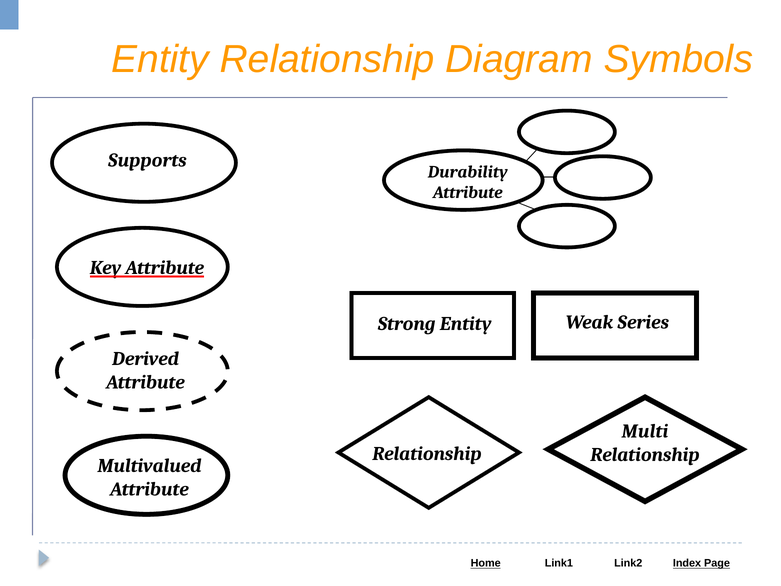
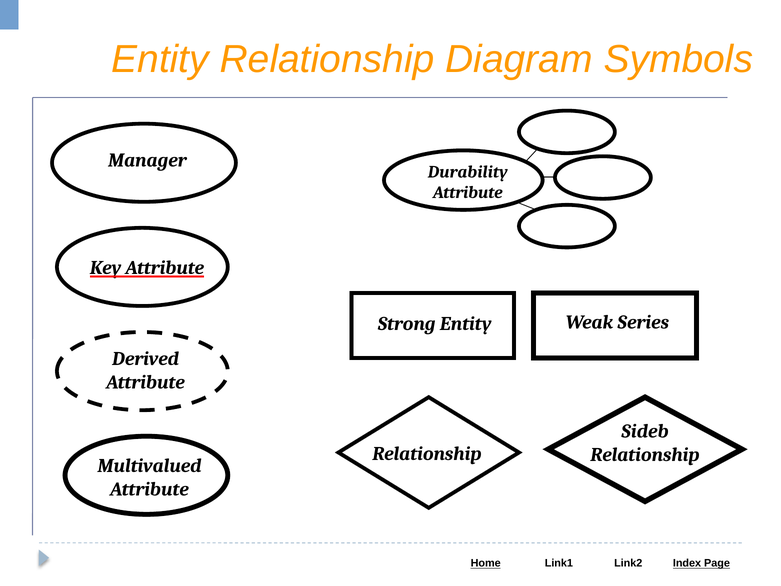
Supports: Supports -> Manager
Multi: Multi -> Sideb
